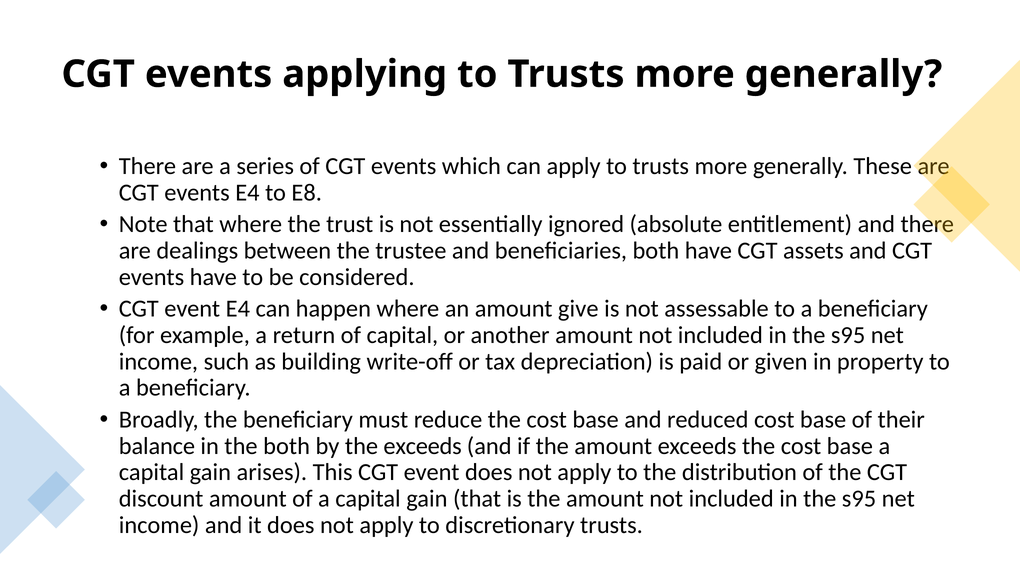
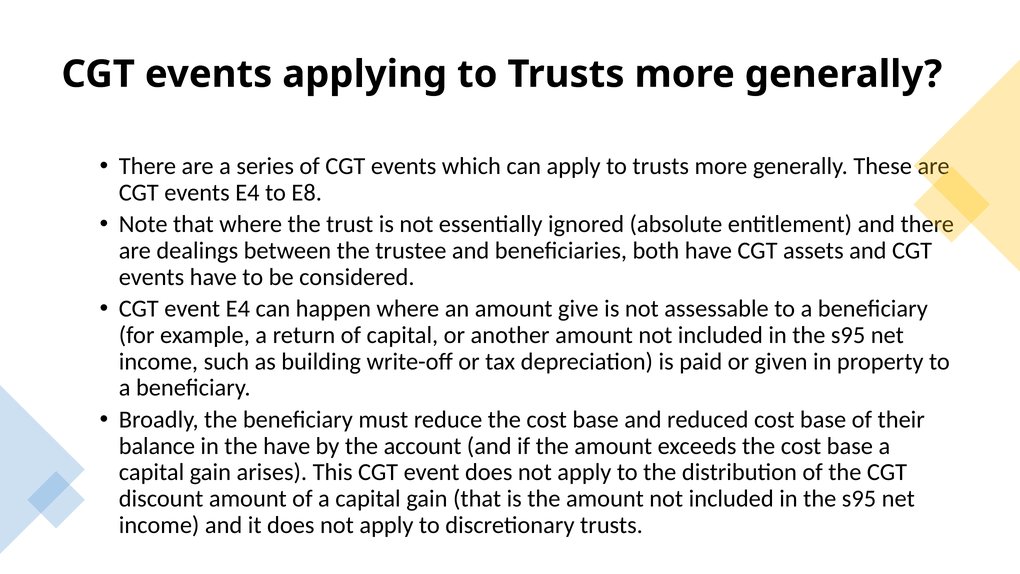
the both: both -> have
the exceeds: exceeds -> account
